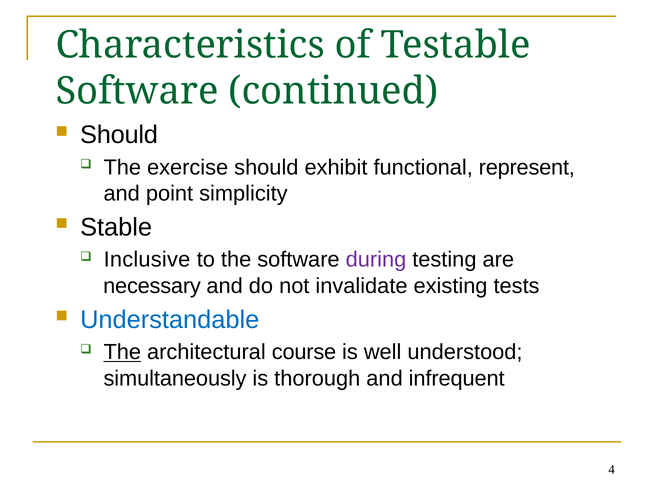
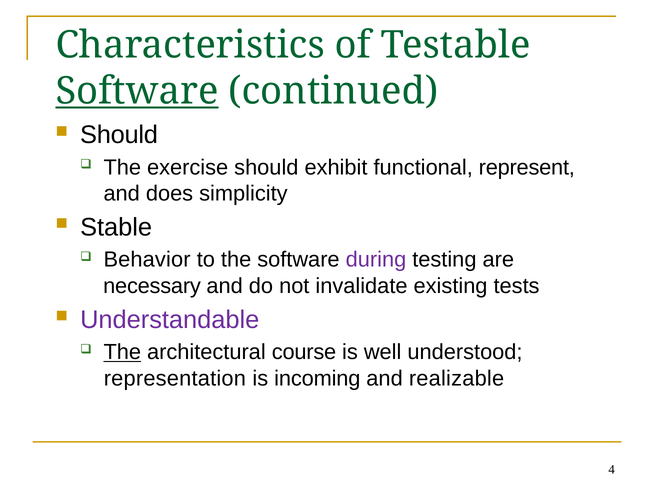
Software at (137, 91) underline: none -> present
point: point -> does
Inclusive: Inclusive -> Behavior
Understandable colour: blue -> purple
simultaneously: simultaneously -> representation
thorough: thorough -> incoming
infrequent: infrequent -> realizable
